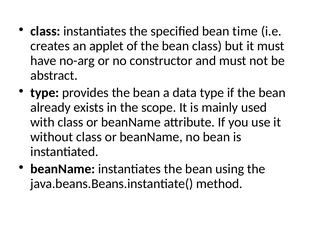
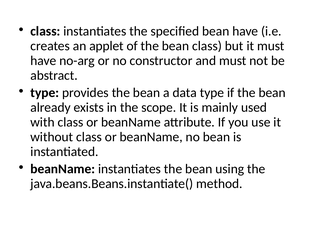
bean time: time -> have
